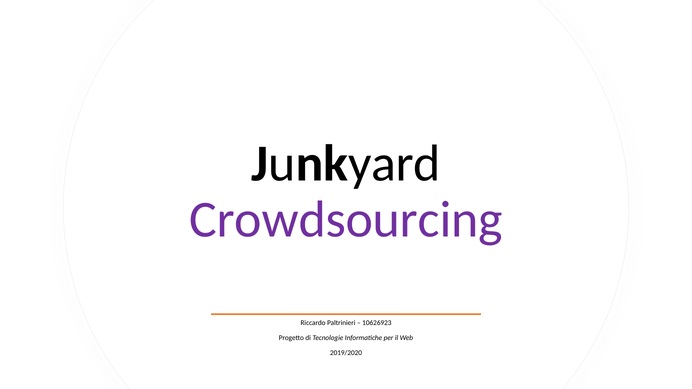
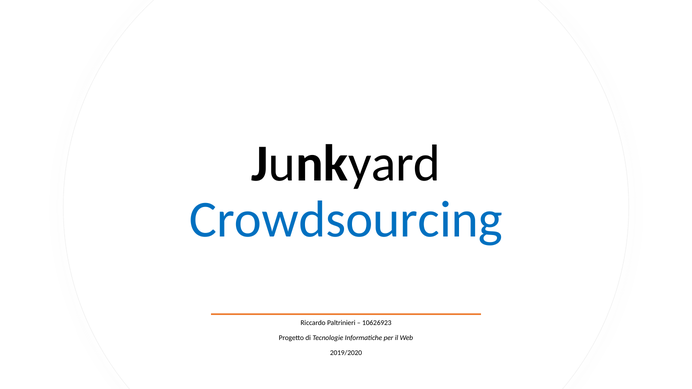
Crowdsourcing colour: purple -> blue
